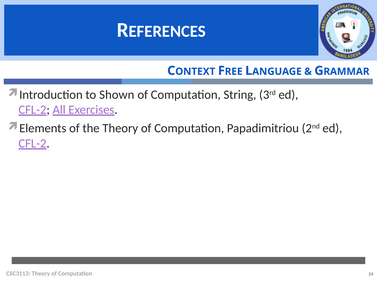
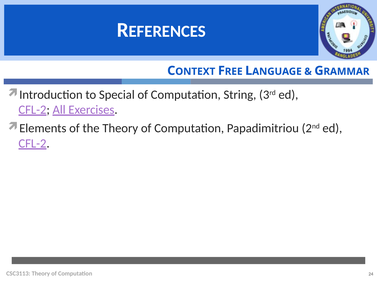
Shown: Shown -> Special
